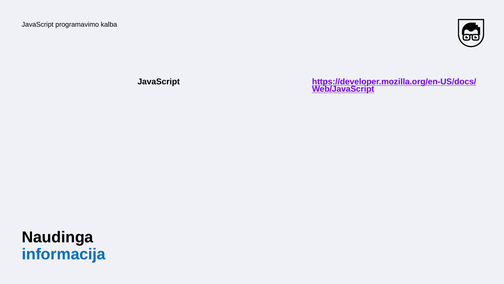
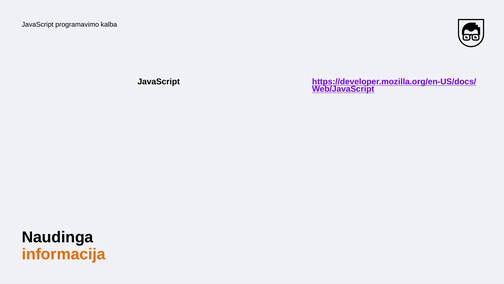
informacija colour: blue -> orange
